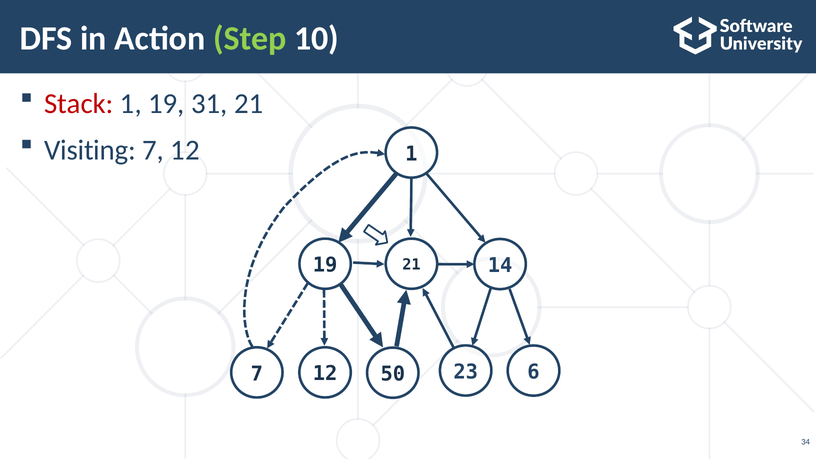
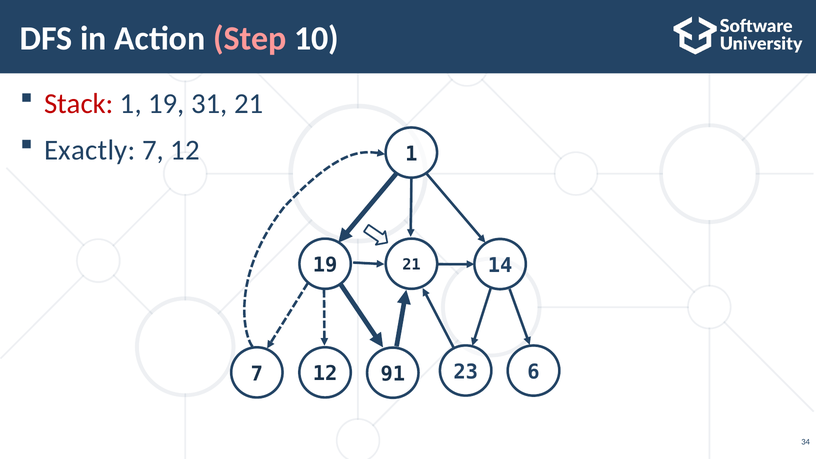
Step colour: light green -> pink
Visiting: Visiting -> Exactly
50: 50 -> 91
